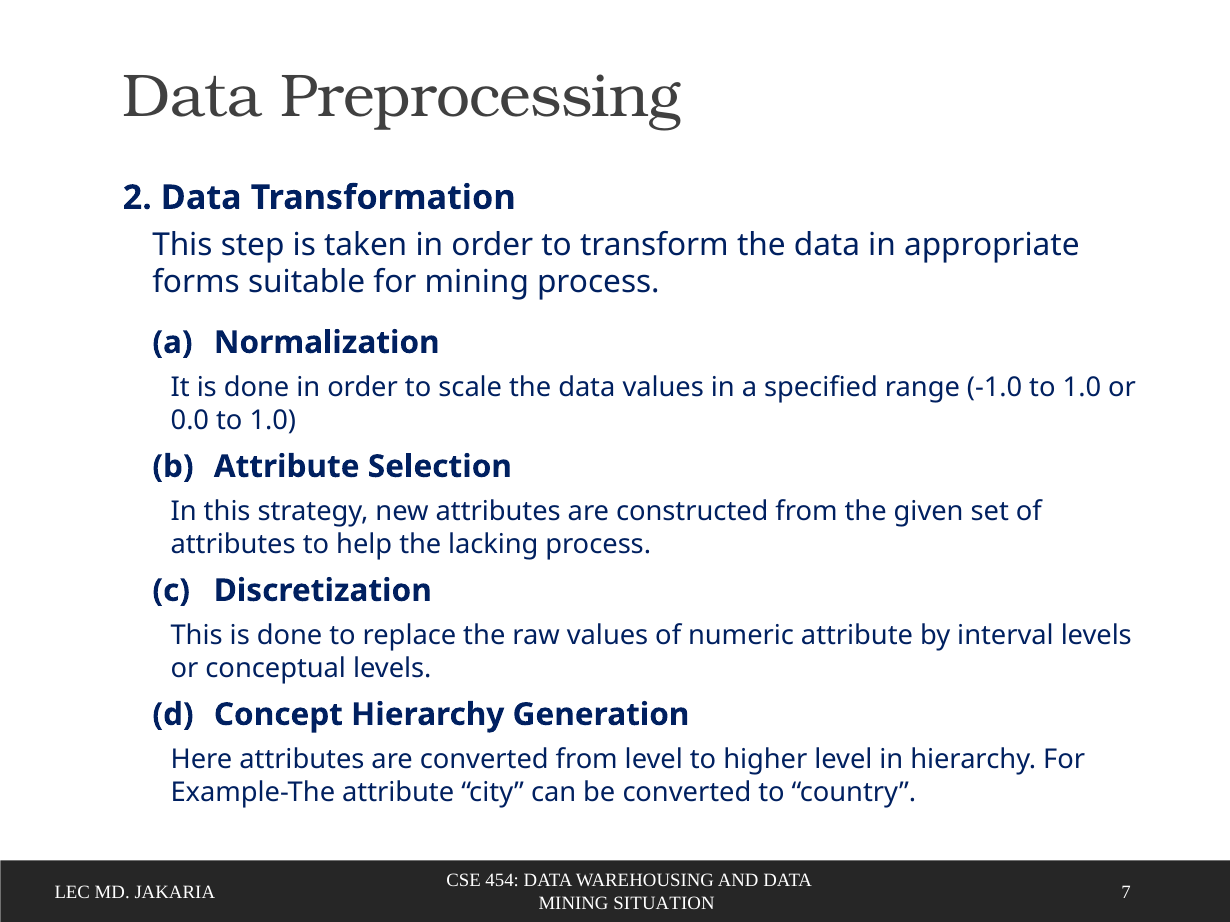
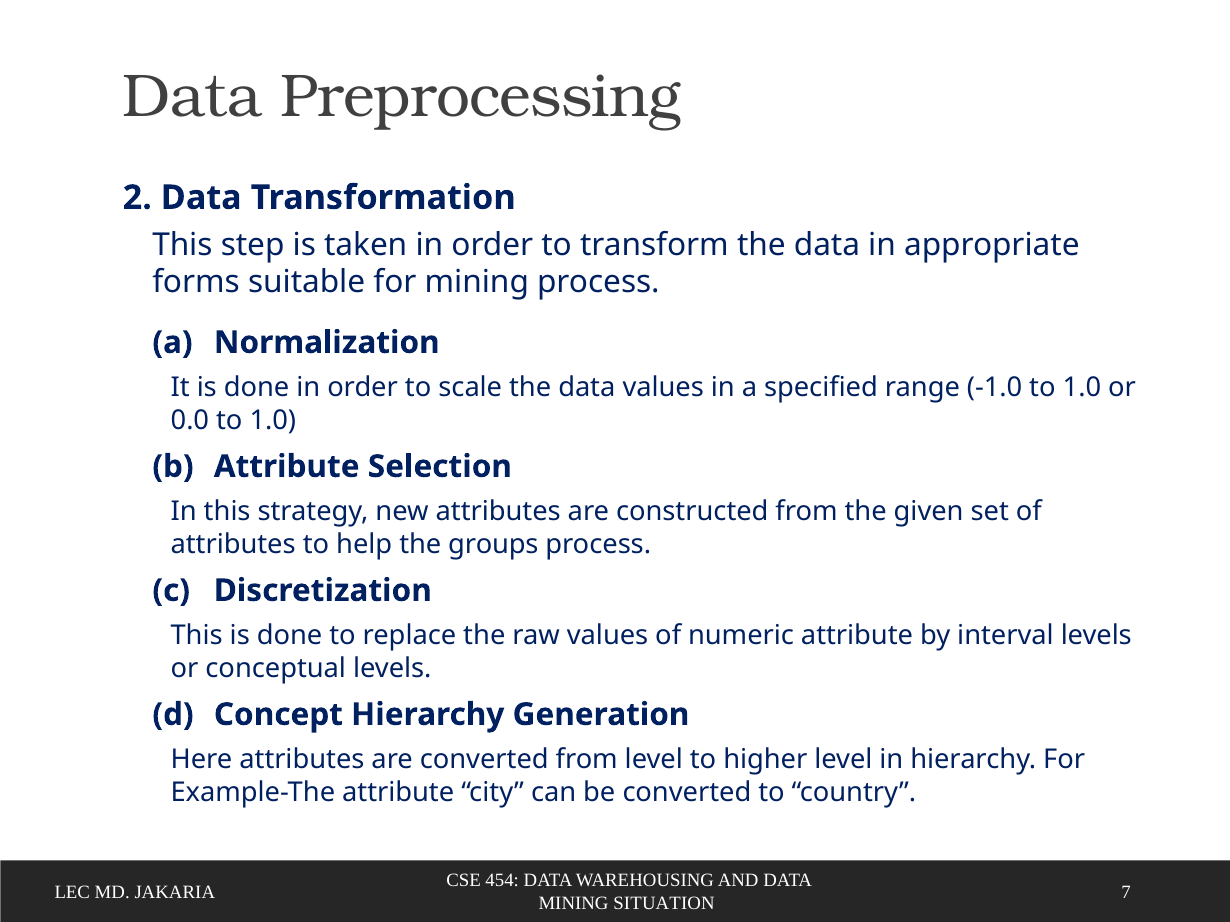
lacking: lacking -> groups
